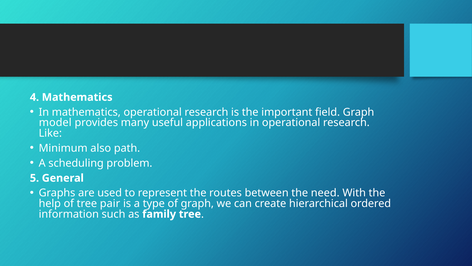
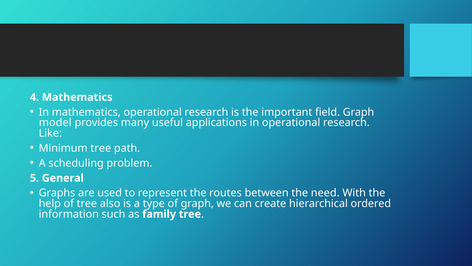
Minimum also: also -> tree
pair: pair -> also
